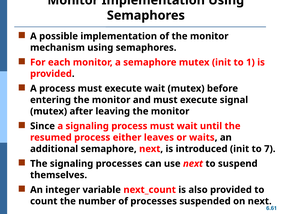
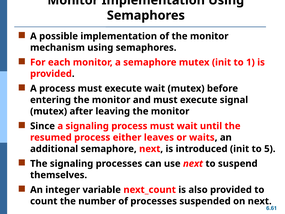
7: 7 -> 5
